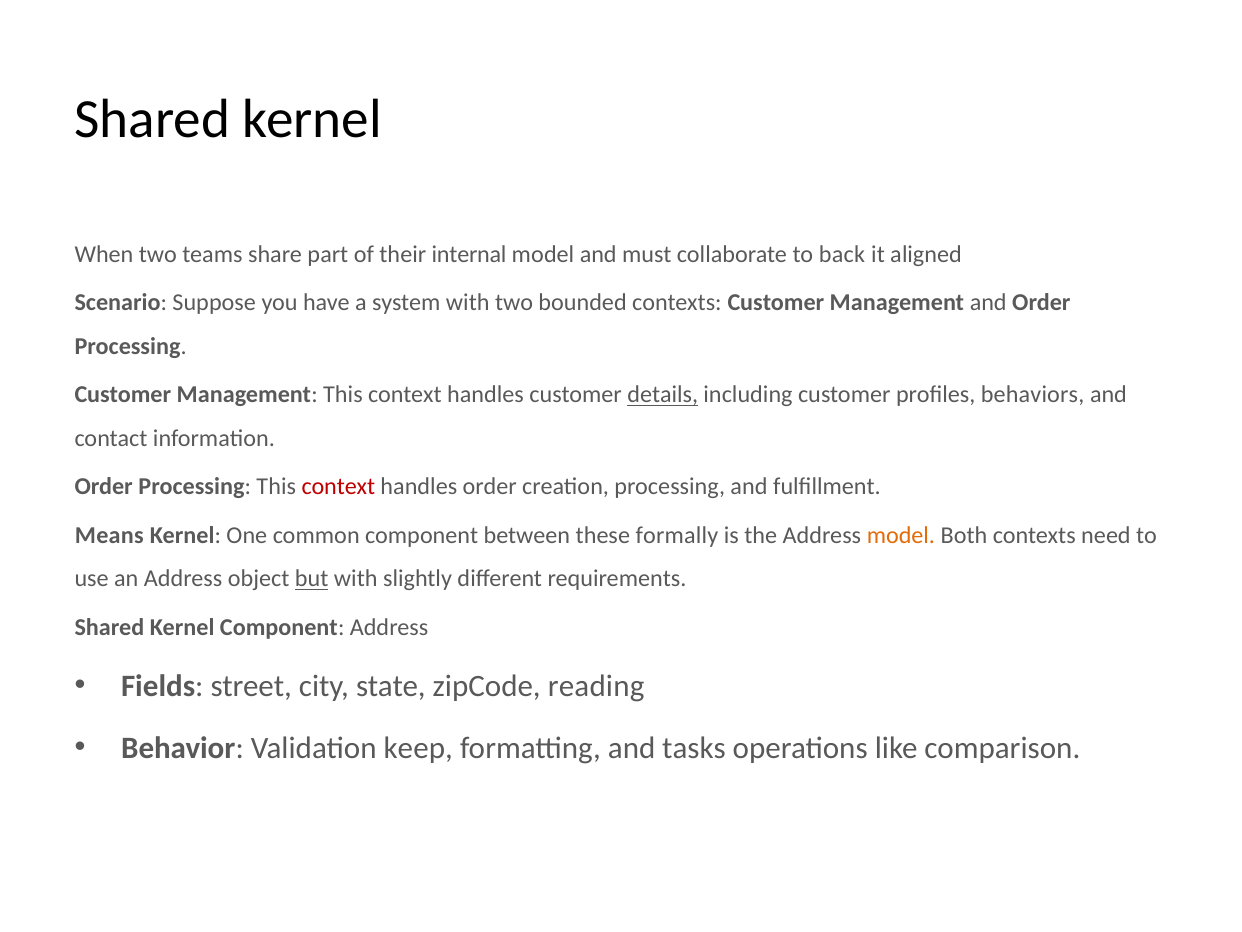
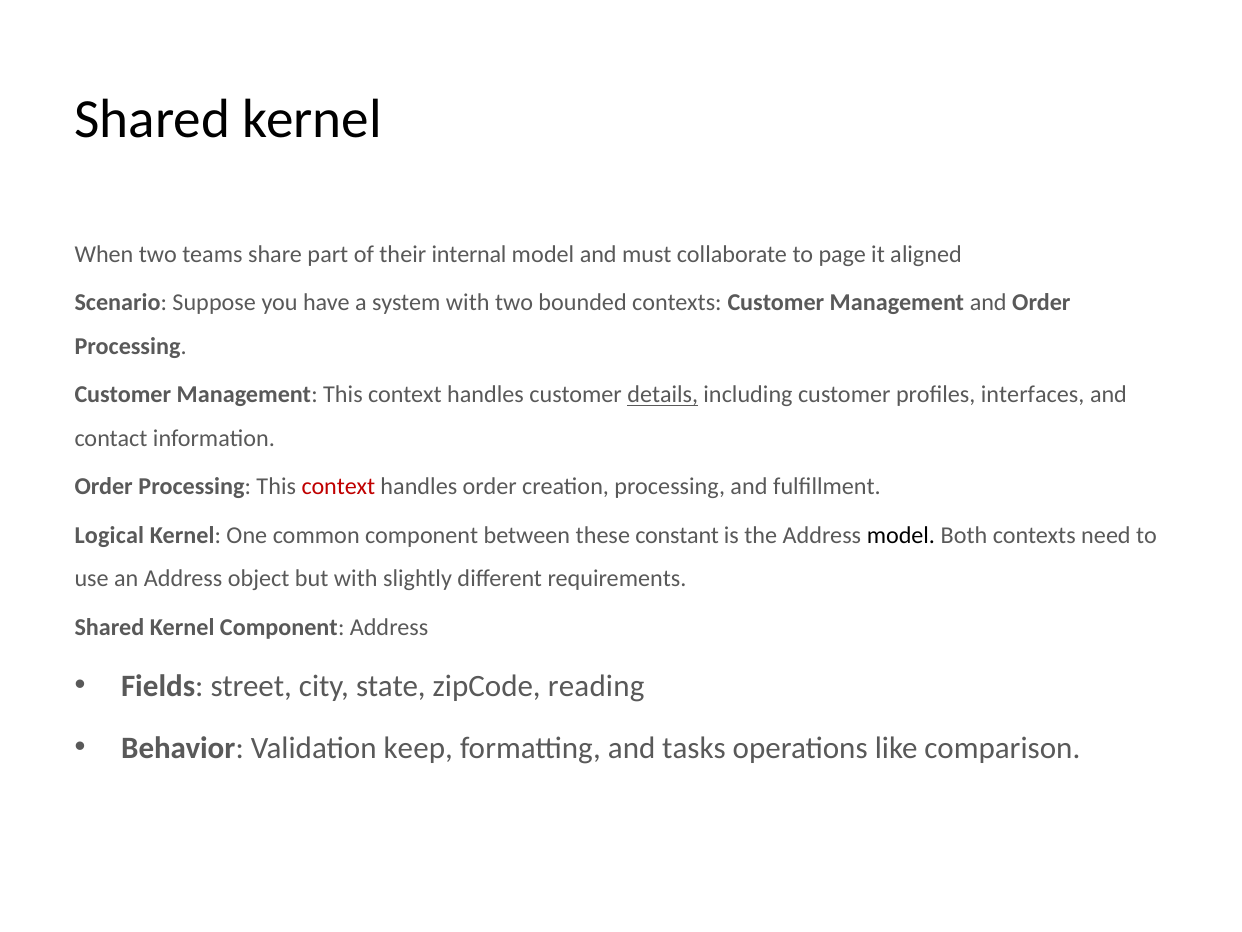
back: back -> page
behaviors: behaviors -> interfaces
Means: Means -> Logical
formally: formally -> constant
model at (901, 535) colour: orange -> black
but underline: present -> none
